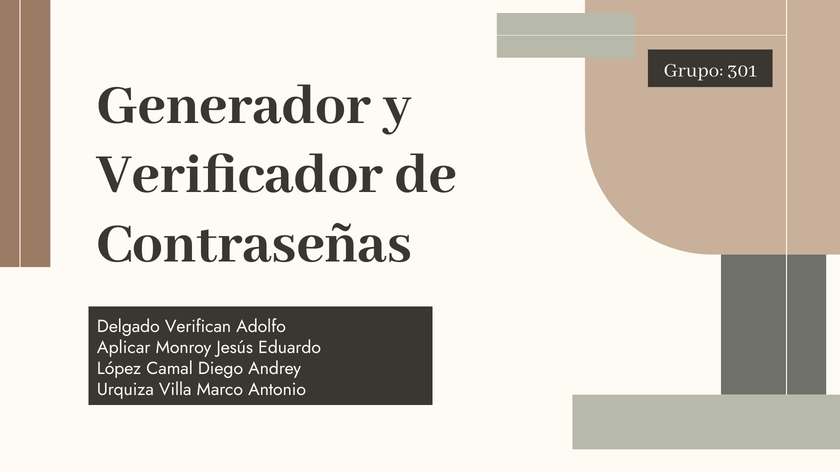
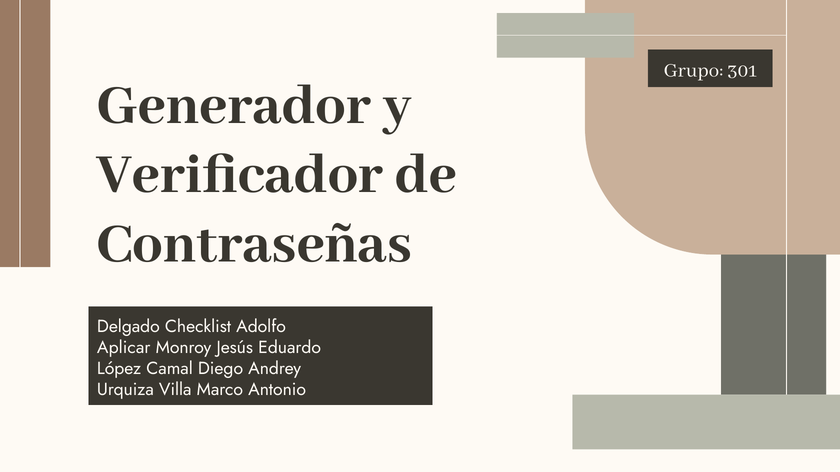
Verifican: Verifican -> Checklist
